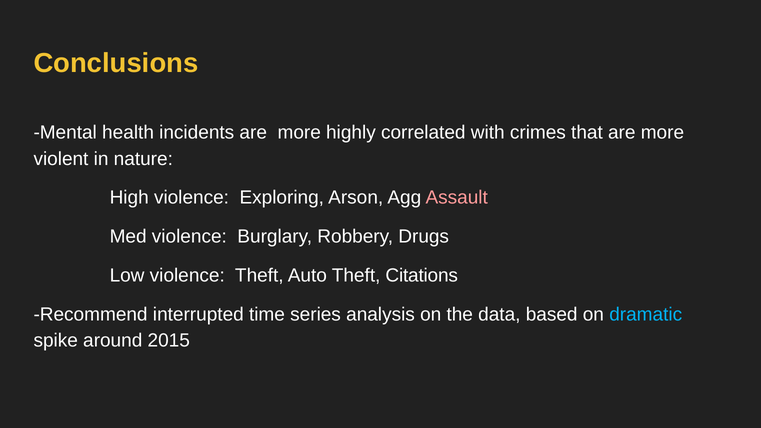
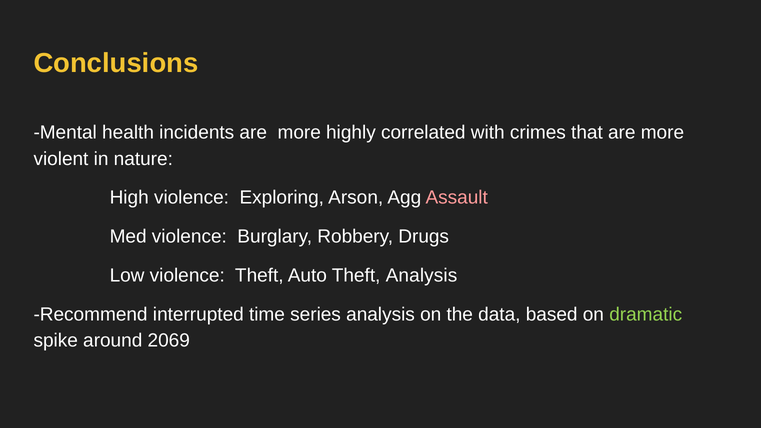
Theft Citations: Citations -> Analysis
dramatic colour: light blue -> light green
2015: 2015 -> 2069
